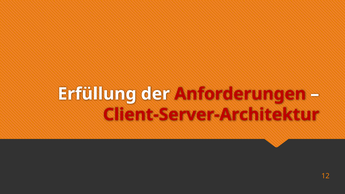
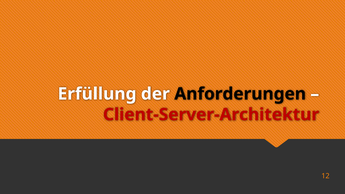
Anforderungen colour: red -> black
